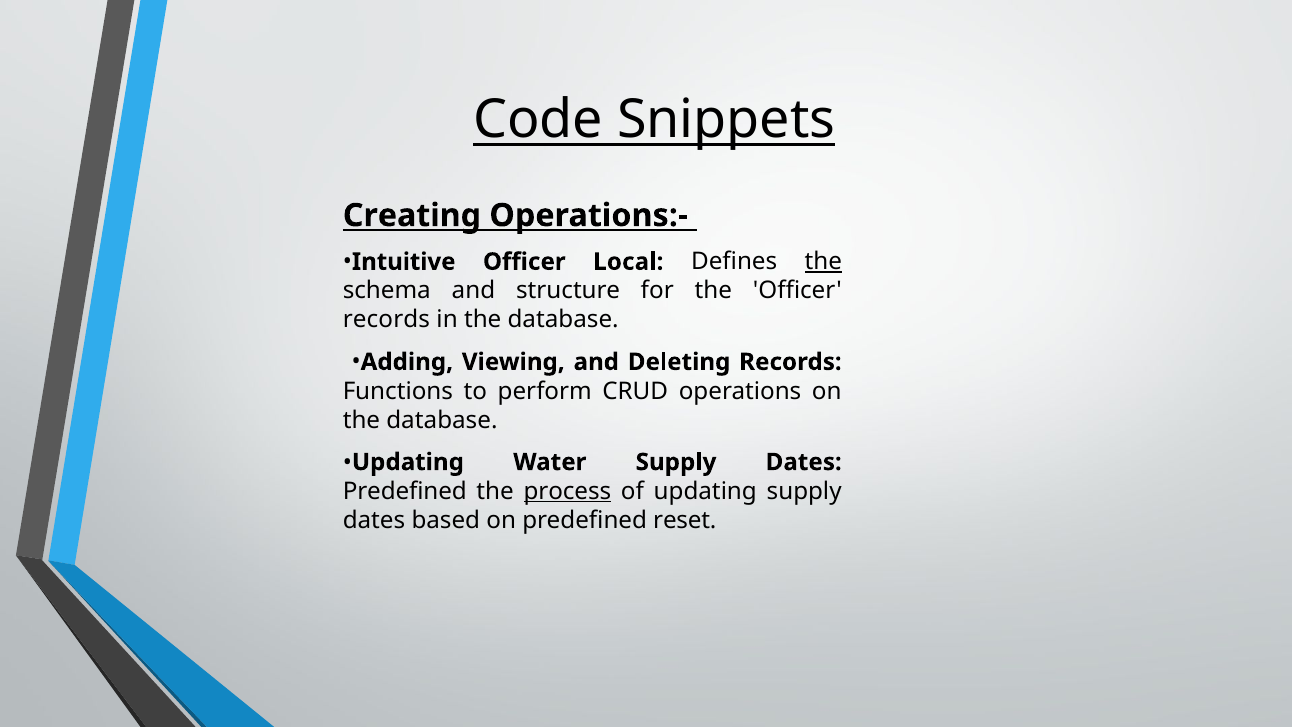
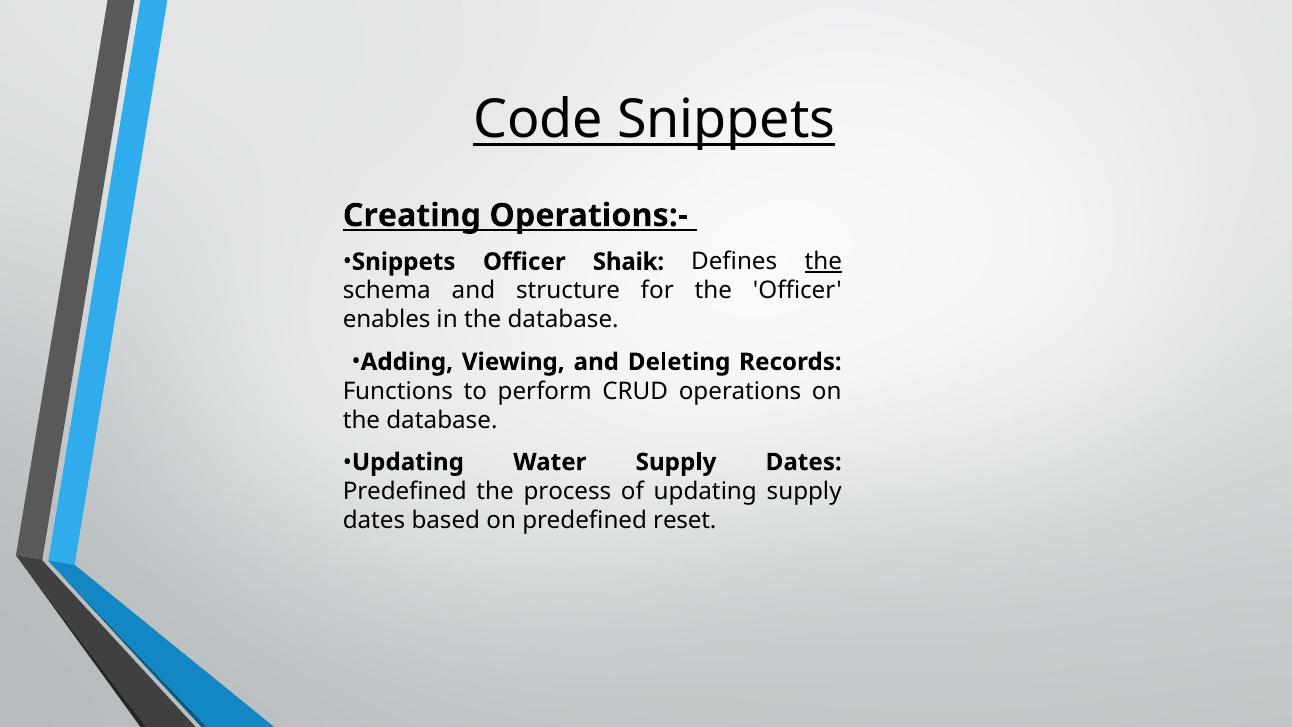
Intuitive at (404, 262): Intuitive -> Snippets
Local: Local -> Shaik
records at (386, 320): records -> enables
process underline: present -> none
